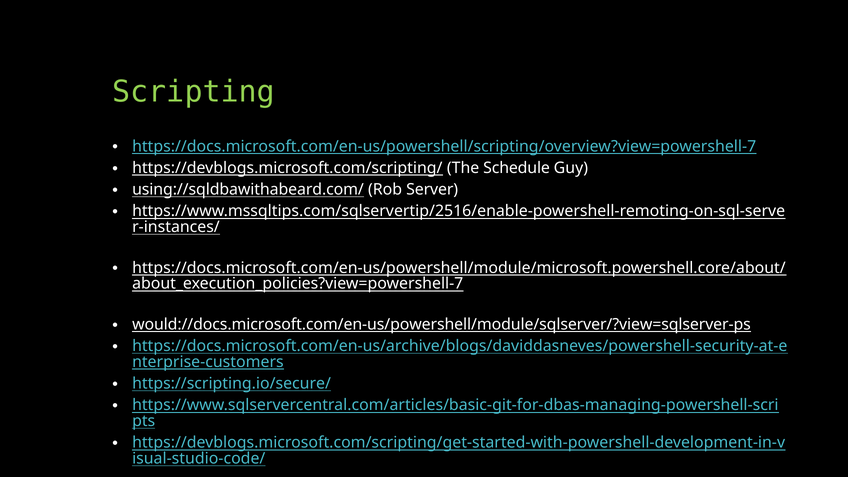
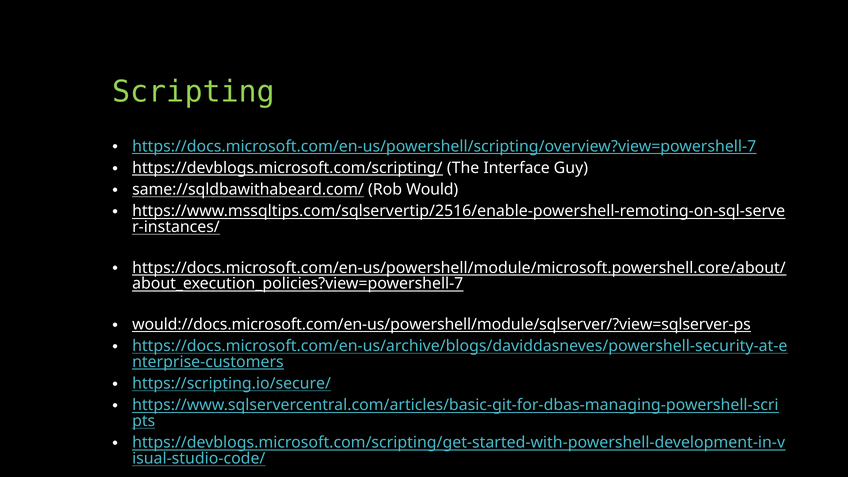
Schedule: Schedule -> Interface
using://sqldbawithabeard.com/: using://sqldbawithabeard.com/ -> same://sqldbawithabeard.com/
Server: Server -> Would
